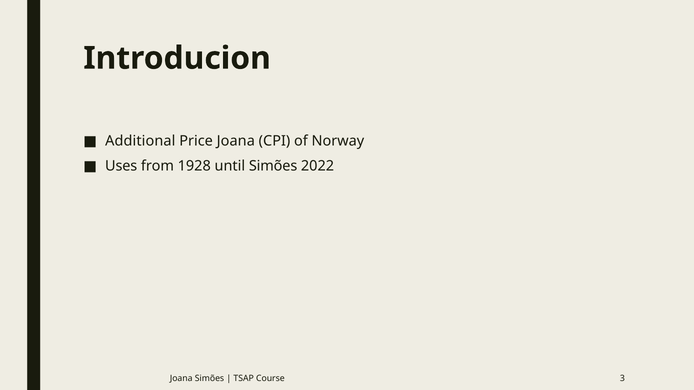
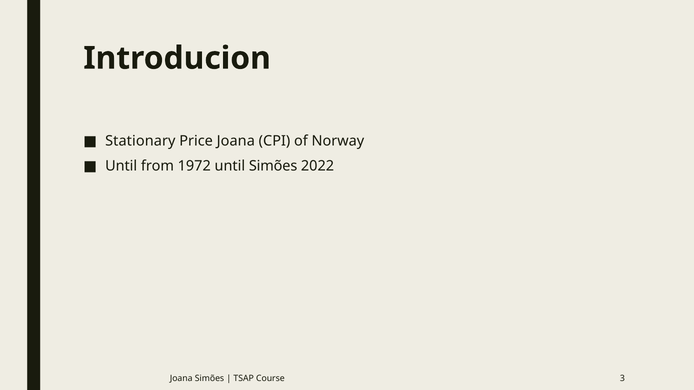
Additional: Additional -> Stationary
Uses at (121, 166): Uses -> Until
1928: 1928 -> 1972
